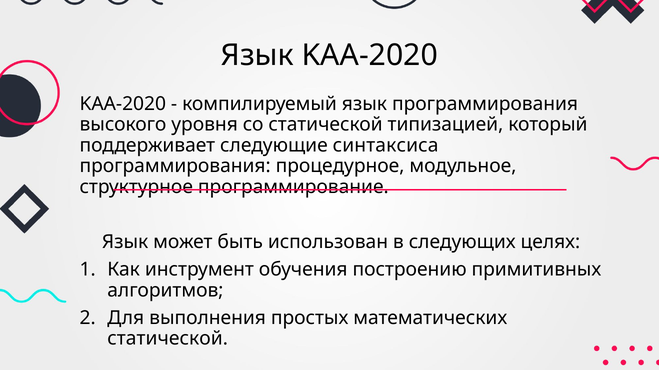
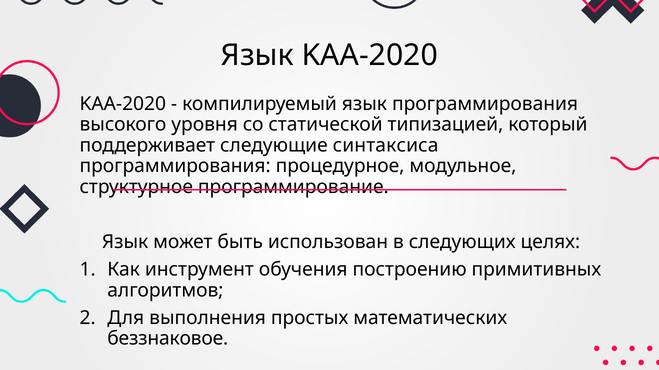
статической at (168, 339): статической -> беззнаковое
